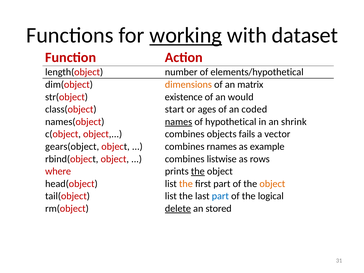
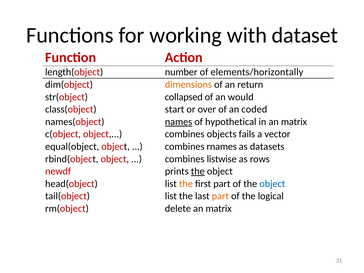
working underline: present -> none
elements/hypothetical: elements/hypothetical -> elements/horizontally
matrix: matrix -> return
existence: existence -> collapsed
ages: ages -> over
in an shrink: shrink -> matrix
gears(object: gears(object -> equal(object
example: example -> datasets
where: where -> newdf
object at (272, 184) colour: orange -> blue
part at (220, 196) colour: blue -> orange
delete underline: present -> none
stored at (219, 209): stored -> matrix
